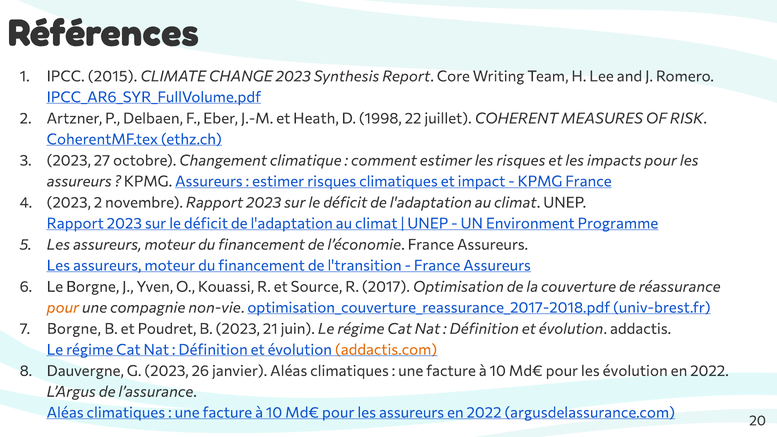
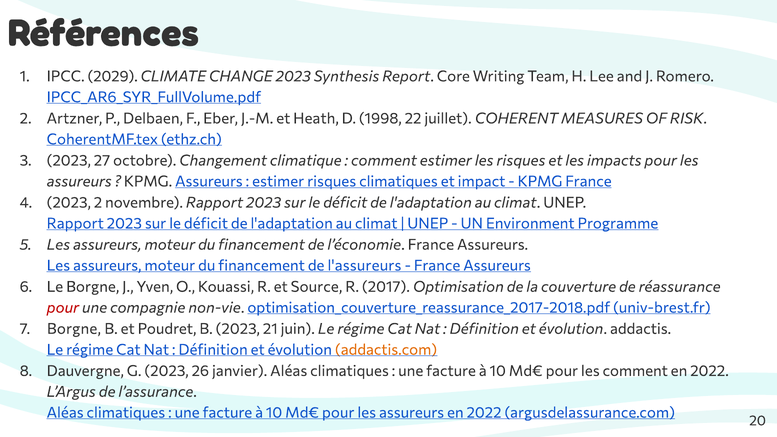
2015: 2015 -> 2029
l'transition: l'transition -> l'assureurs
pour at (63, 308) colour: orange -> red
les évolution: évolution -> comment
